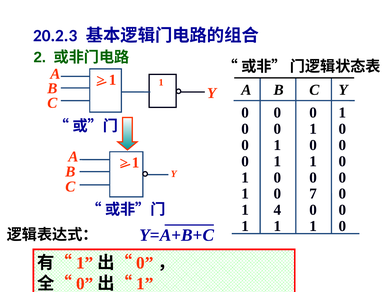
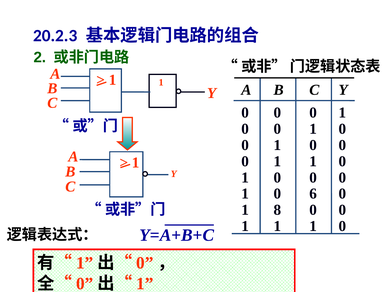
7: 7 -> 6
4: 4 -> 8
